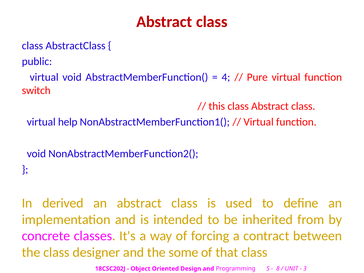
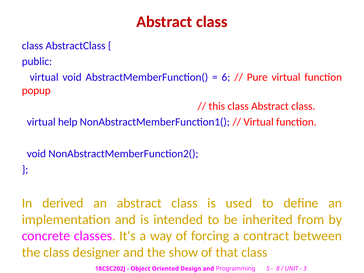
4: 4 -> 6
switch: switch -> popup
some: some -> show
